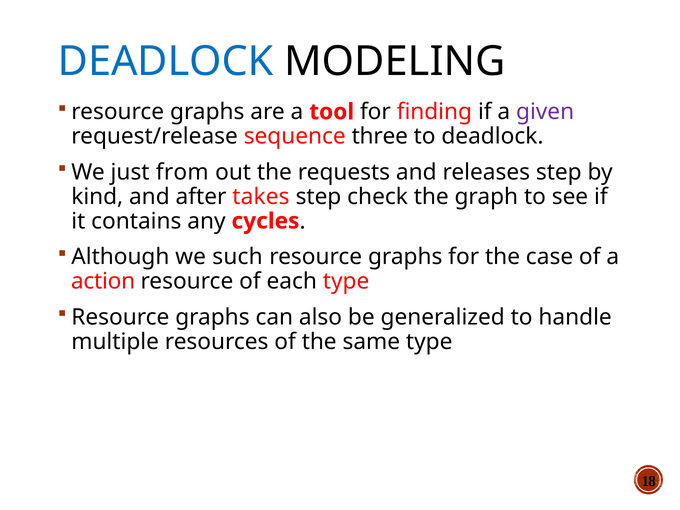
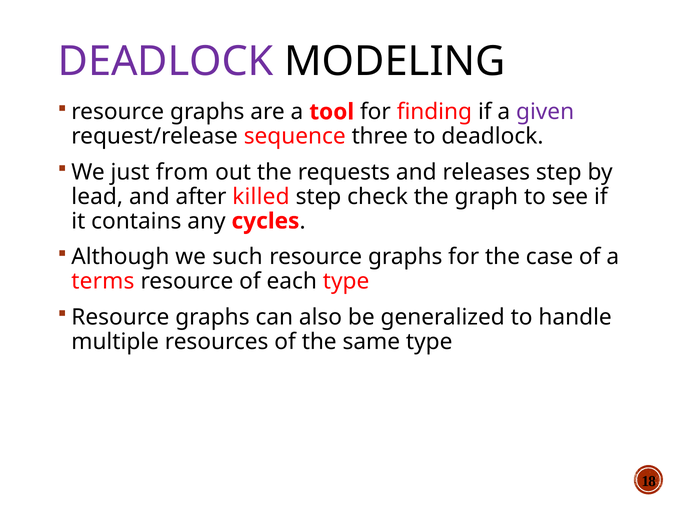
DEADLOCK at (166, 62) colour: blue -> purple
kind: kind -> lead
takes: takes -> killed
action: action -> terms
